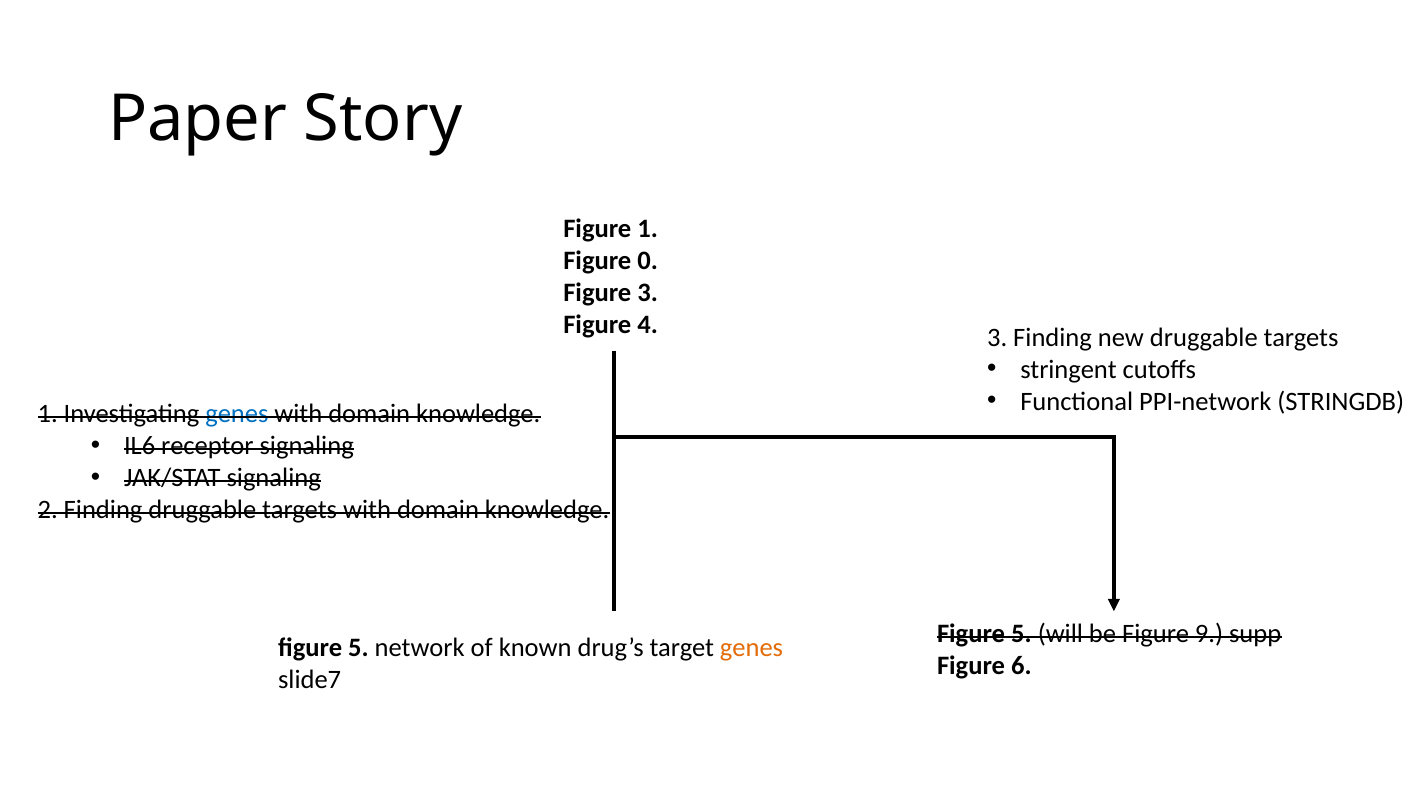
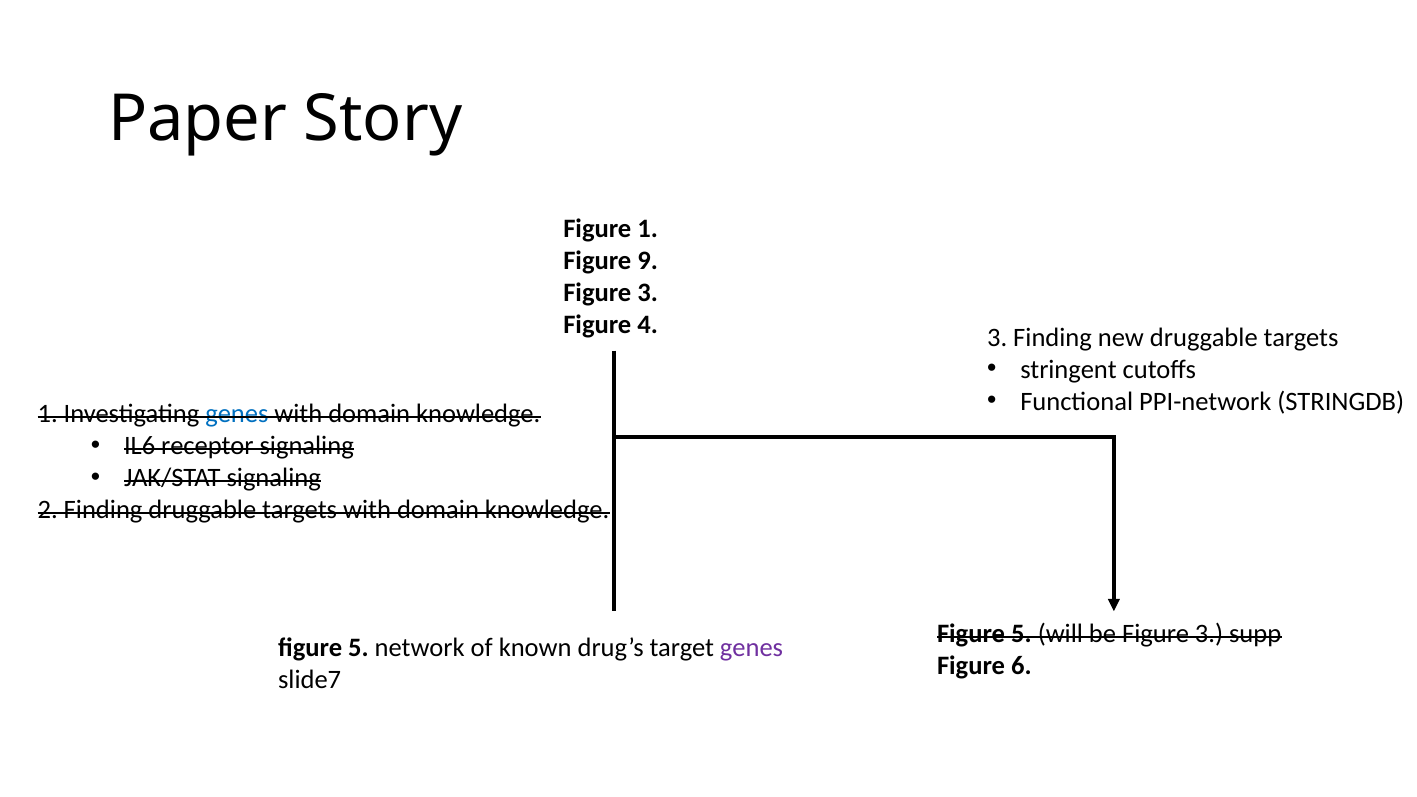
0: 0 -> 9
be Figure 9: 9 -> 3
genes at (752, 648) colour: orange -> purple
